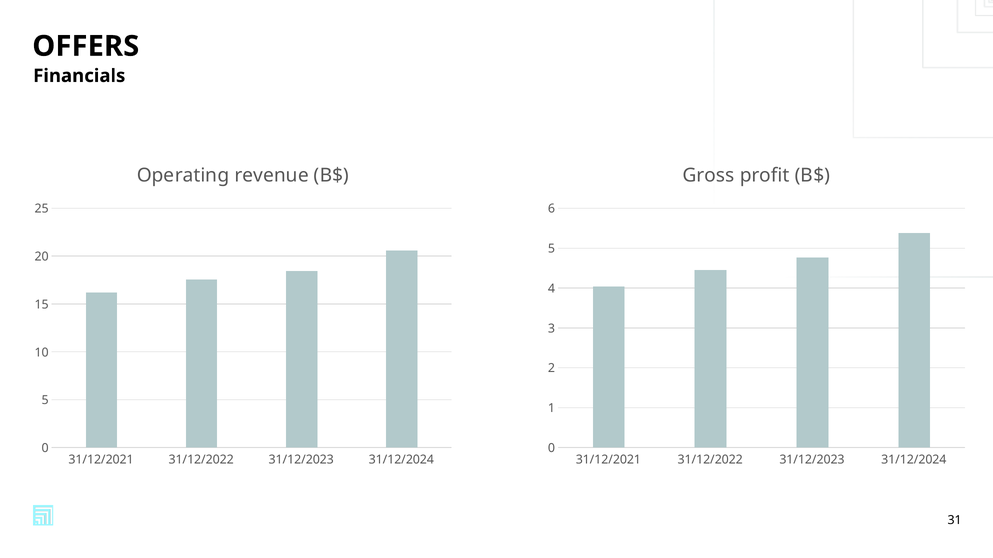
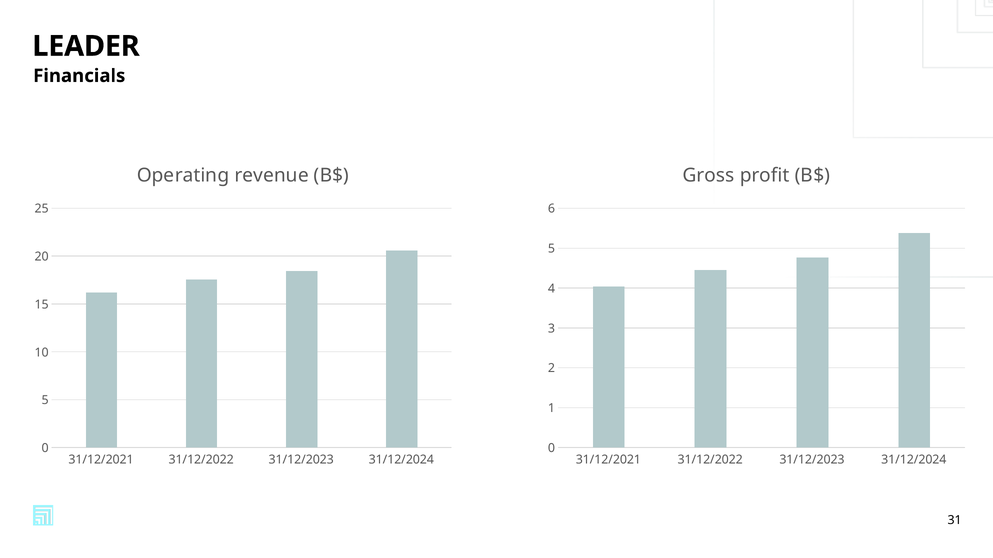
OFFERS: OFFERS -> LEADER
